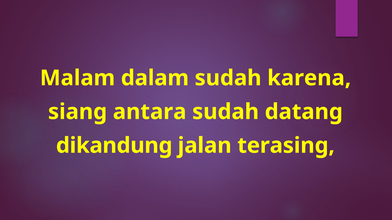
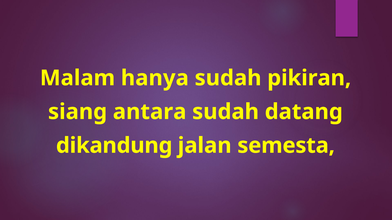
dalam: dalam -> hanya
karena: karena -> pikiran
terasing: terasing -> semesta
